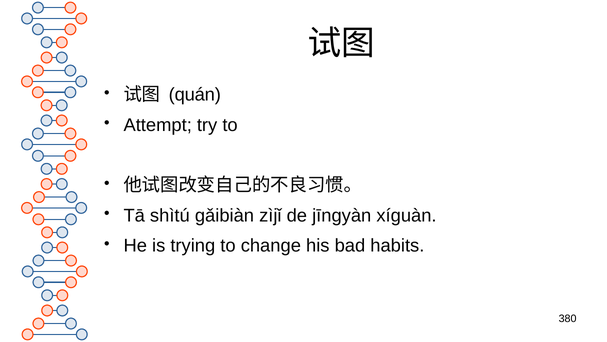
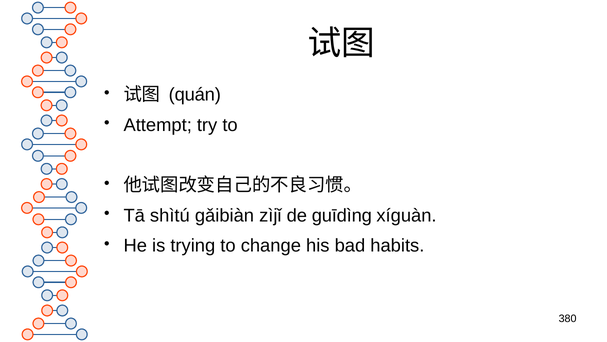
jīngyàn: jīngyàn -> guīdìng
